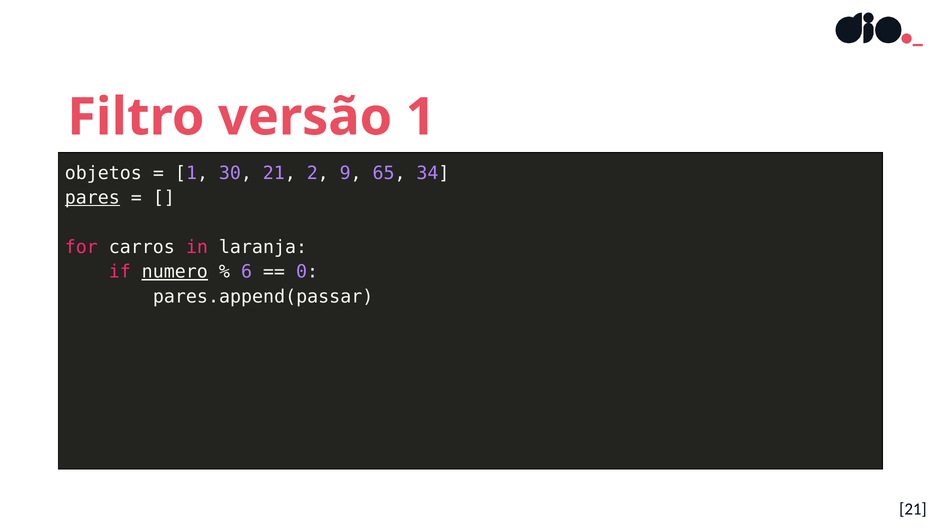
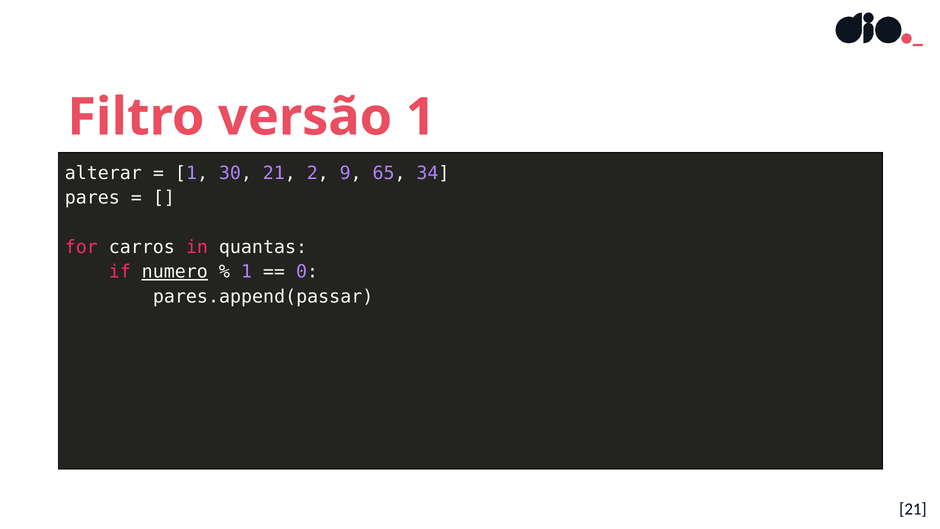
objetos: objetos -> alterar
pares underline: present -> none
laranja: laranja -> quantas
6 at (247, 272): 6 -> 1
